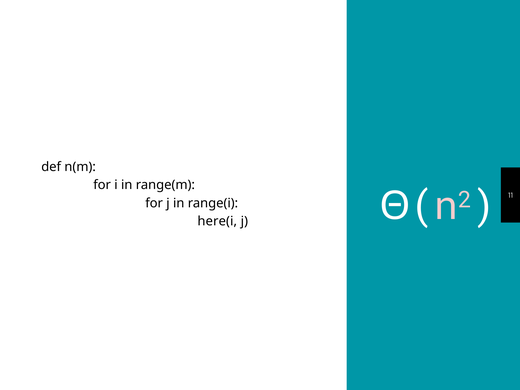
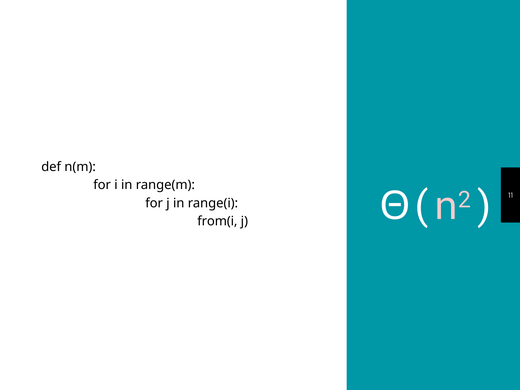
here(i: here(i -> from(i
